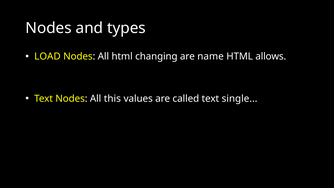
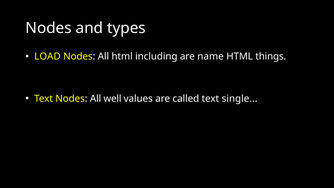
changing: changing -> including
allows: allows -> things
this: this -> well
